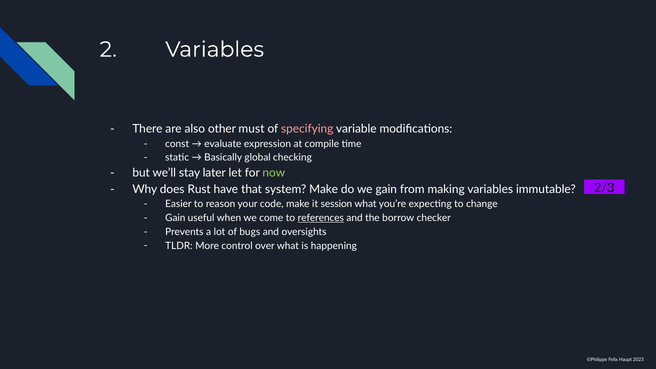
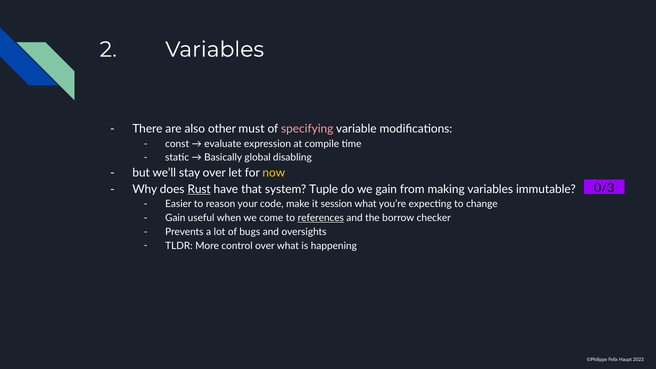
checking: checking -> disabling
stay later: later -> over
now colour: light green -> yellow
2/3: 2/3 -> 0/3
Rust underline: none -> present
system Make: Make -> Tuple
